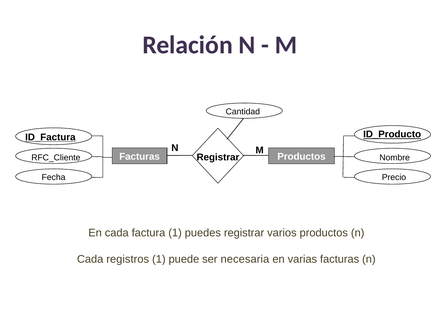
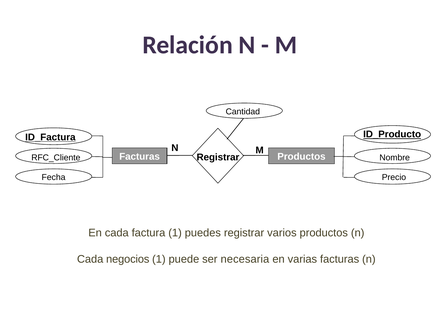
registros: registros -> negocios
